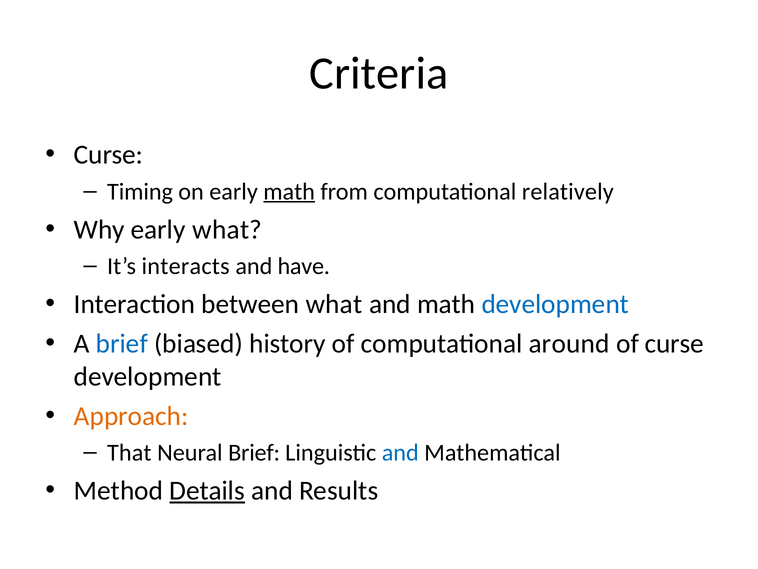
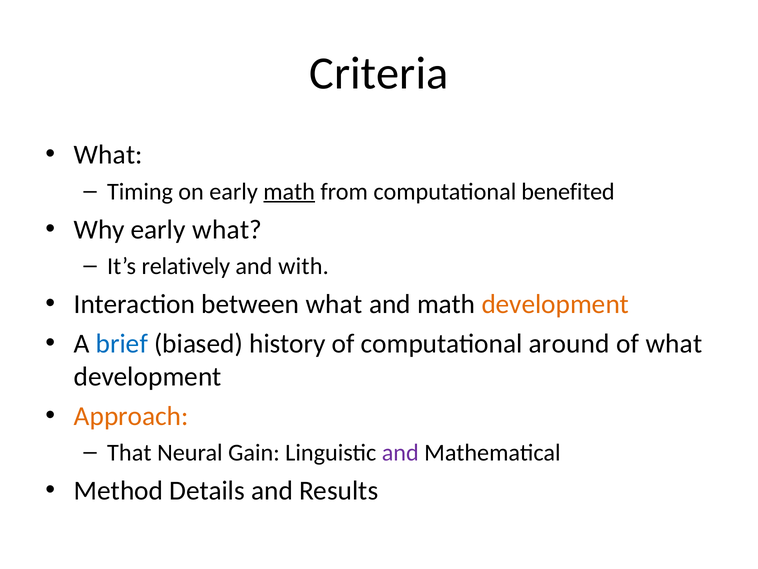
Curse at (109, 155): Curse -> What
relatively: relatively -> benefited
interacts: interacts -> relatively
have: have -> with
development at (555, 304) colour: blue -> orange
of curse: curse -> what
Neural Brief: Brief -> Gain
and at (400, 452) colour: blue -> purple
Details underline: present -> none
